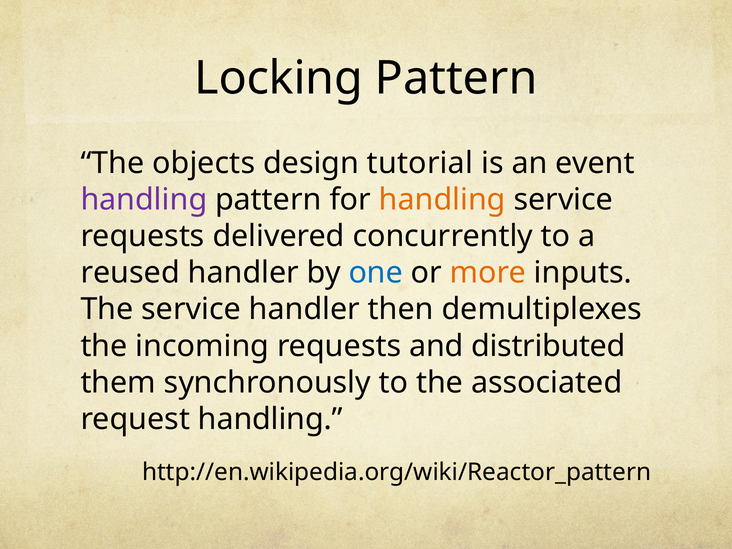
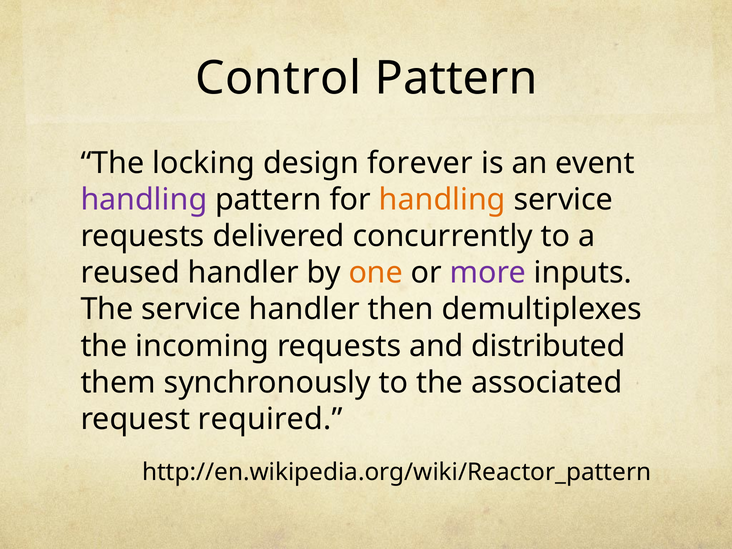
Locking: Locking -> Control
objects: objects -> locking
tutorial: tutorial -> forever
one colour: blue -> orange
more colour: orange -> purple
request handling: handling -> required
